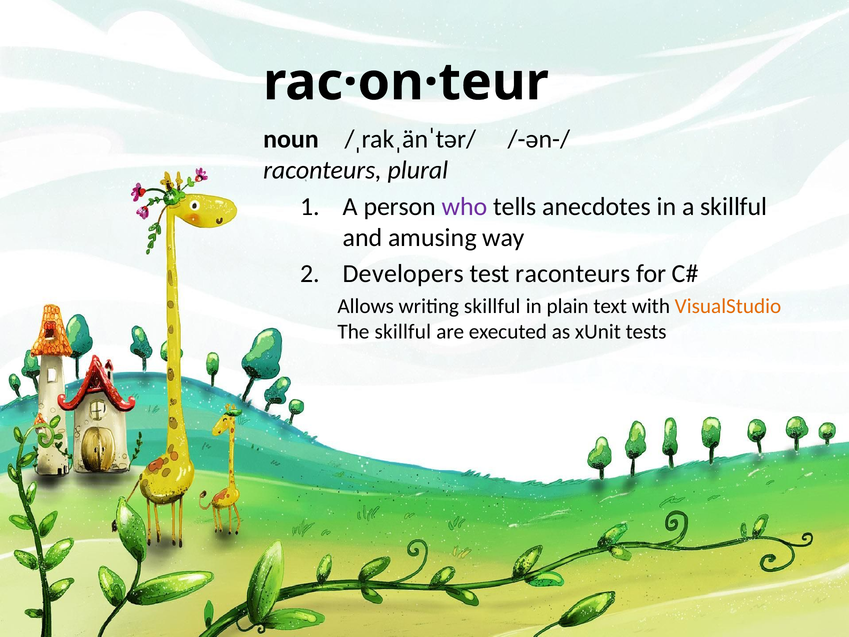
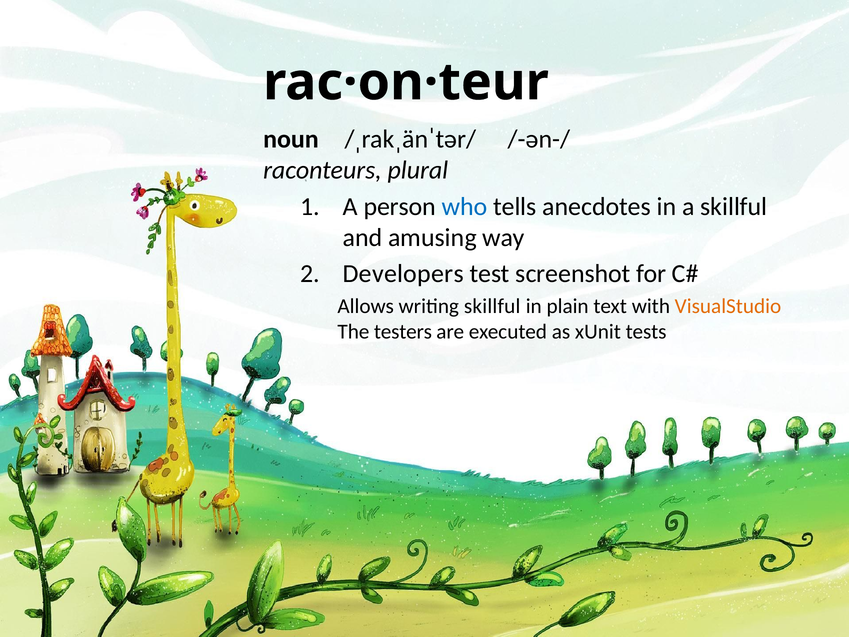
who colour: purple -> blue
test raconteurs: raconteurs -> screenshot
The skillful: skillful -> testers
